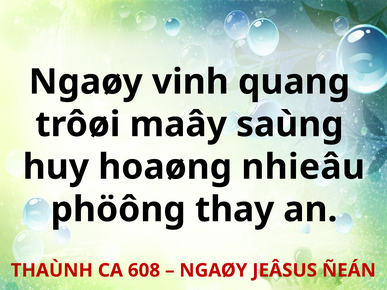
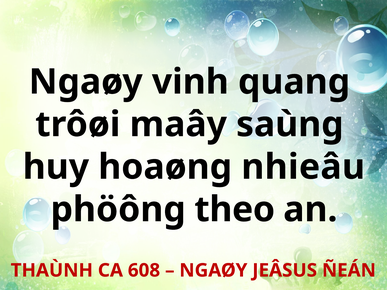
thay: thay -> theo
